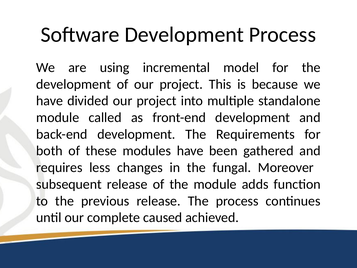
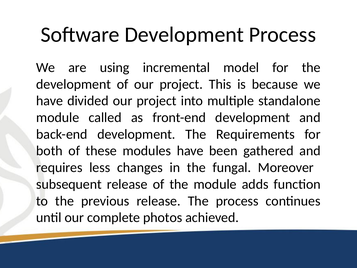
caused: caused -> photos
